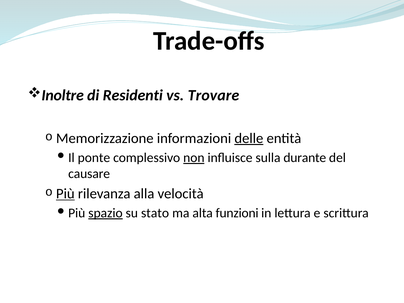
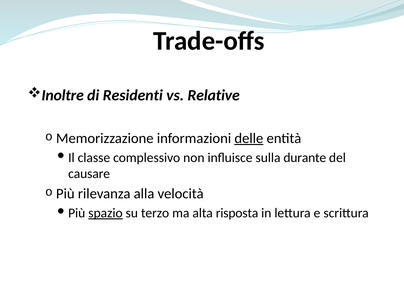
Trovare: Trovare -> Relative
ponte: ponte -> classe
non underline: present -> none
Più underline: present -> none
stato: stato -> terzo
funzioni: funzioni -> risposta
